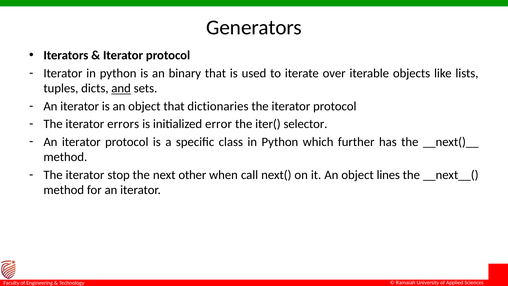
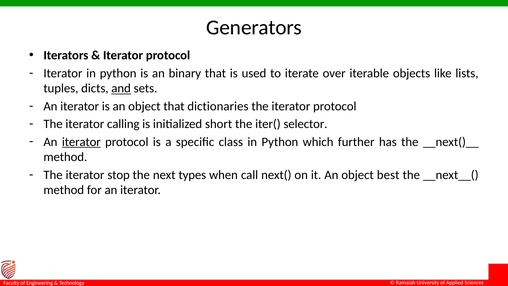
errors: errors -> calling
error: error -> short
iterator at (81, 142) underline: none -> present
other: other -> types
lines: lines -> best
